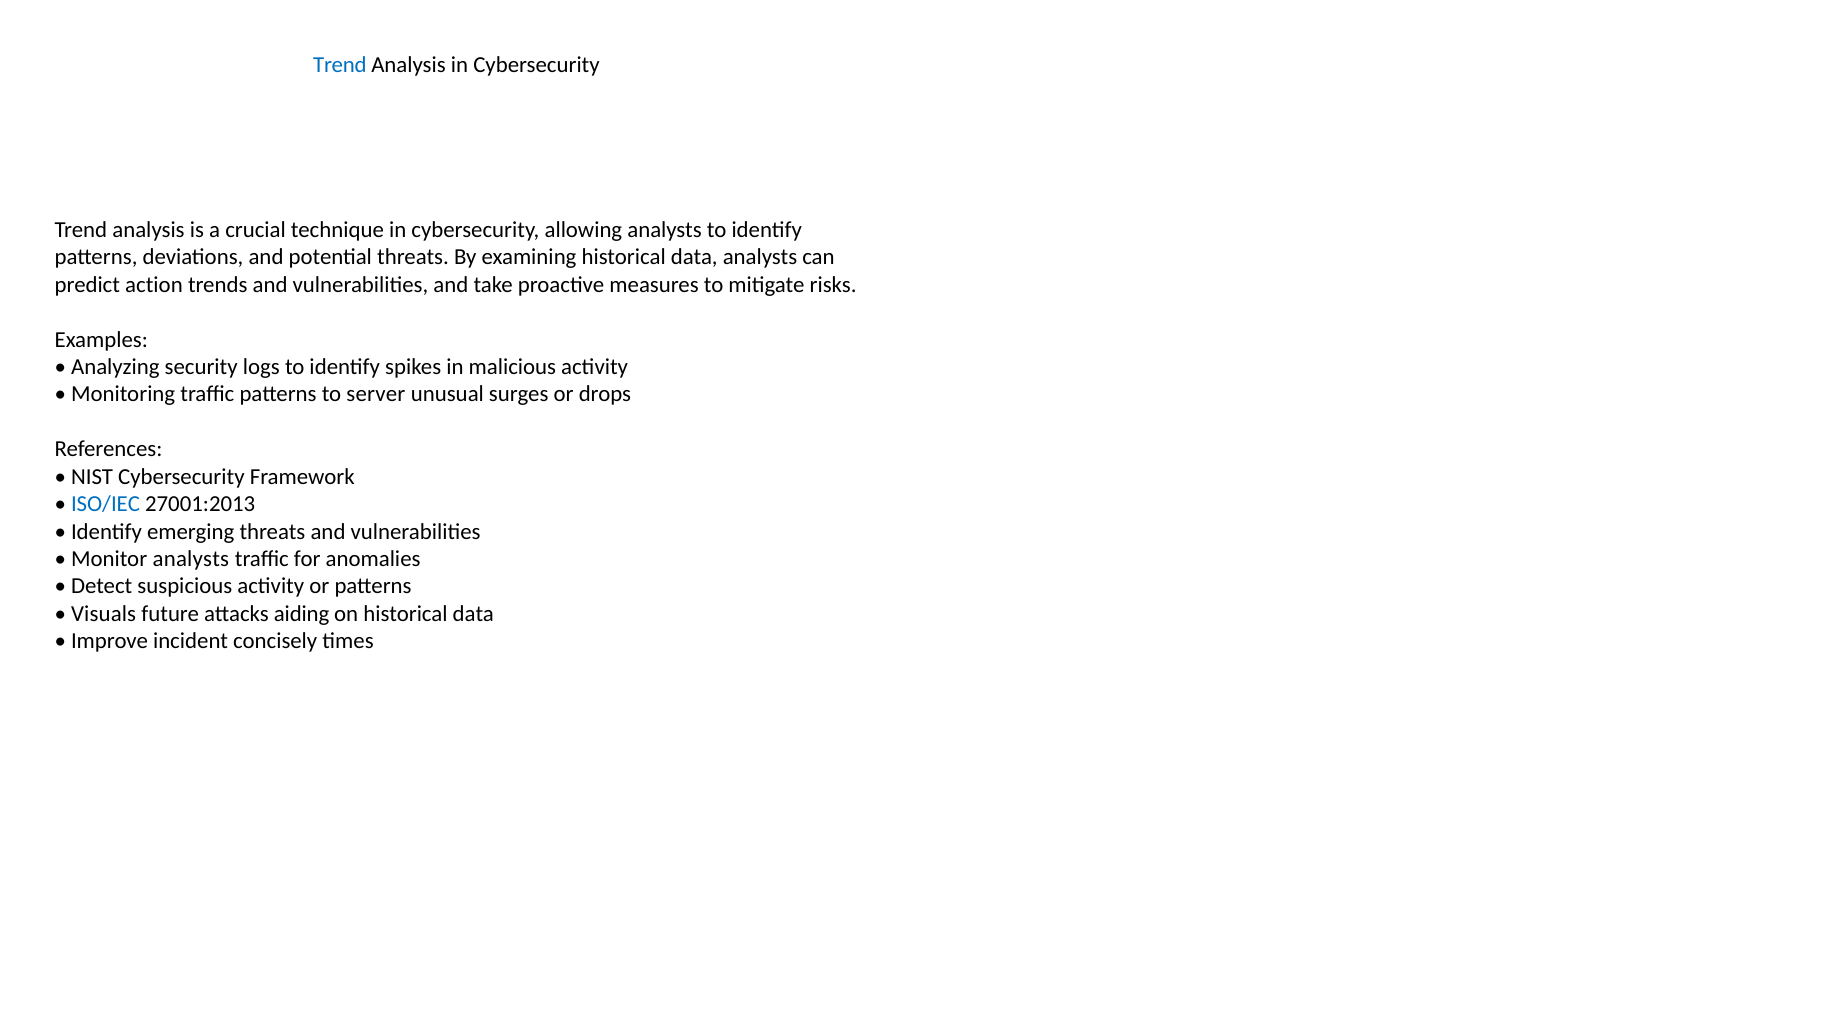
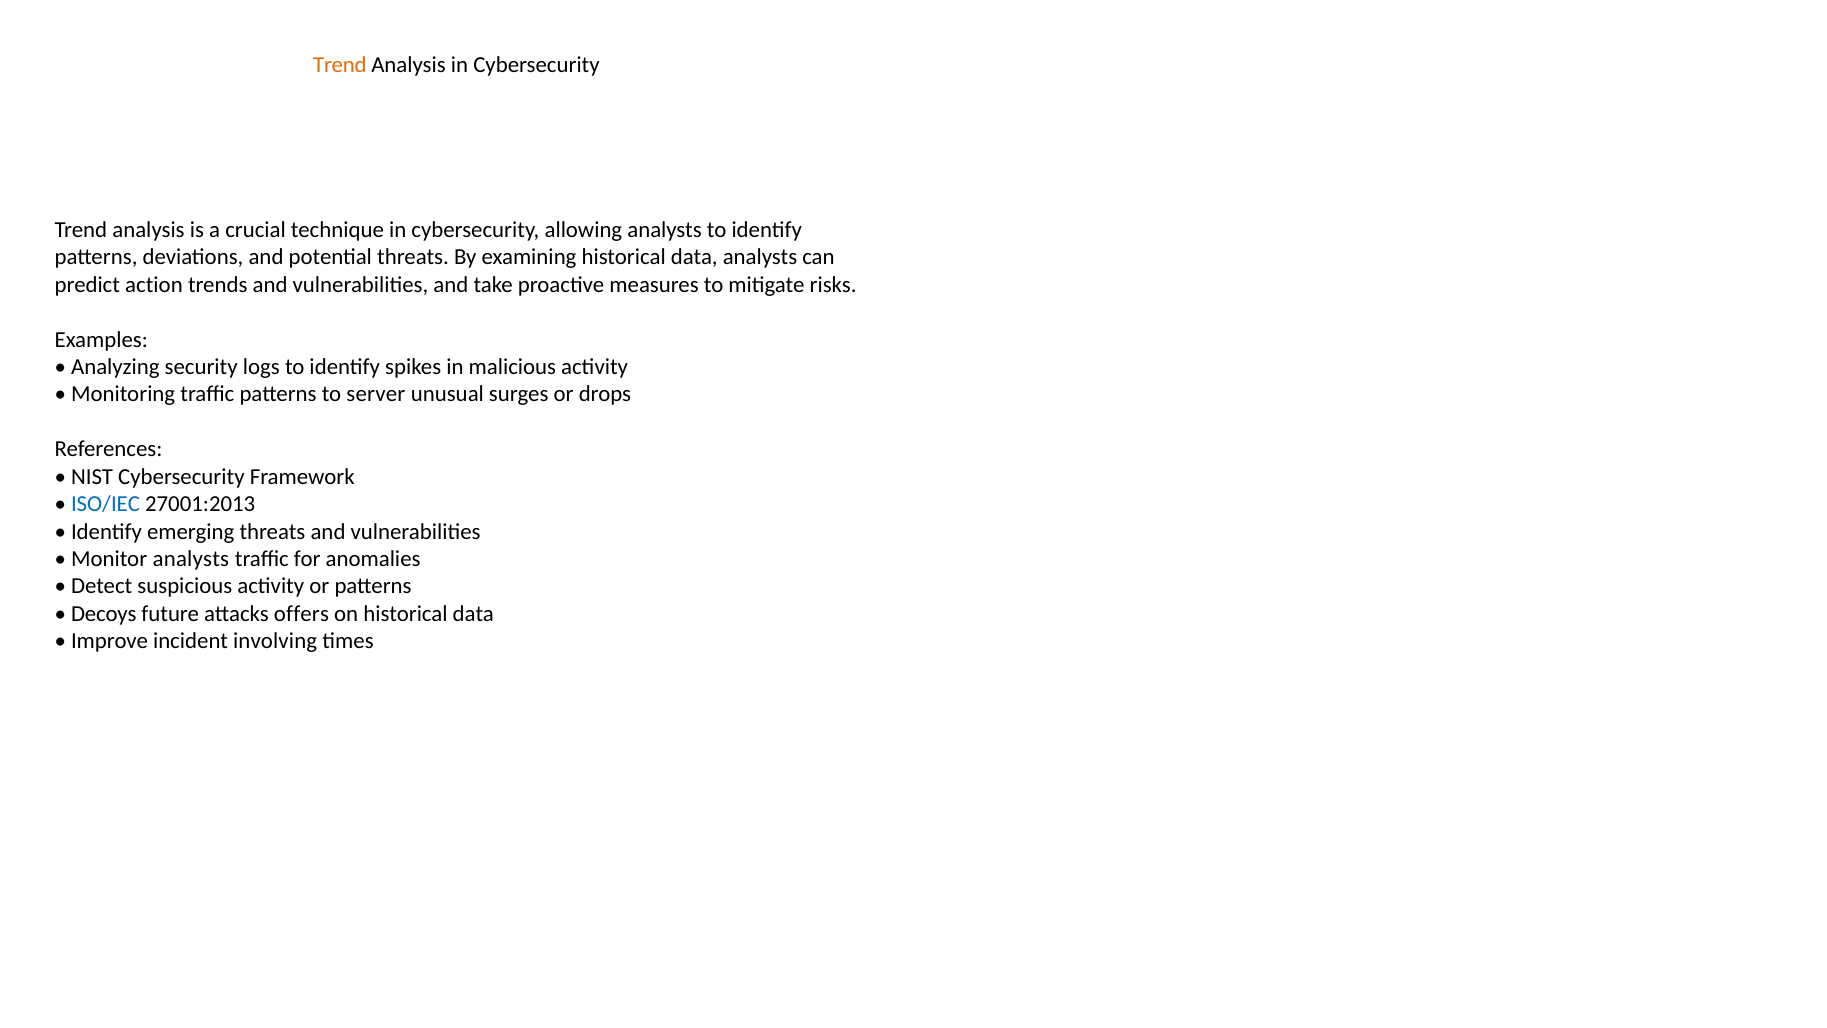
Trend at (340, 65) colour: blue -> orange
Visuals: Visuals -> Decoys
aiding: aiding -> offers
concisely: concisely -> involving
